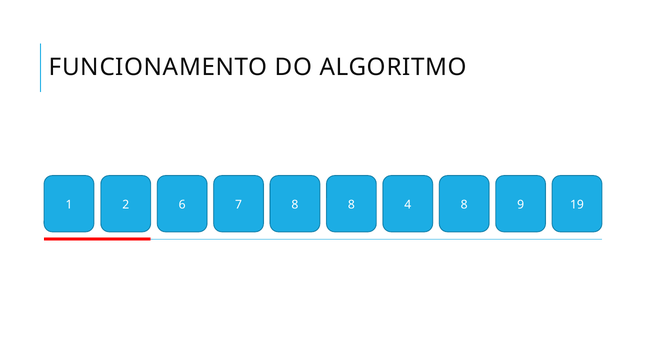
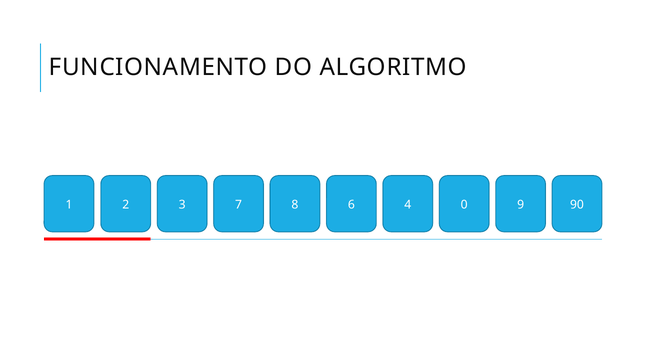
6: 6 -> 3
8 8: 8 -> 6
4 8: 8 -> 0
19: 19 -> 90
